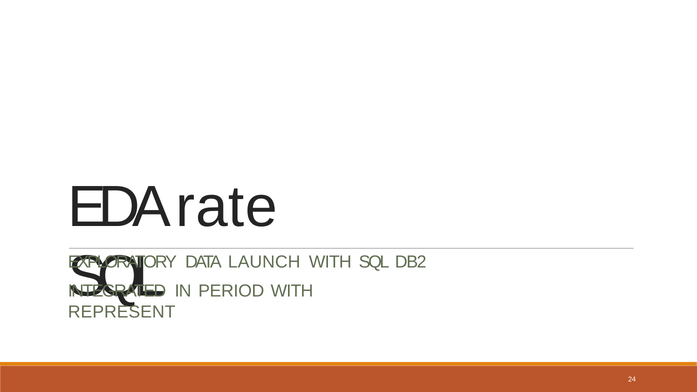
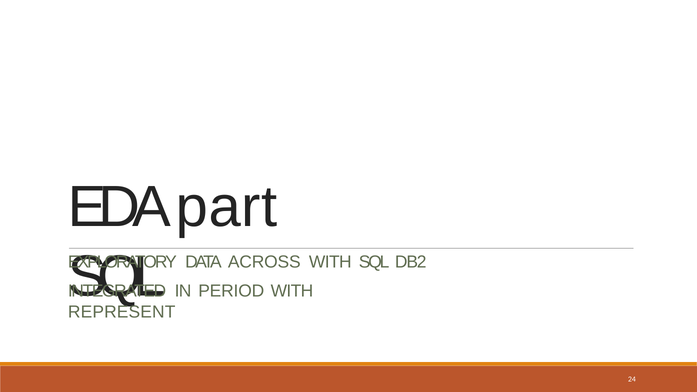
rate: rate -> part
LAUNCH: LAUNCH -> ACROSS
